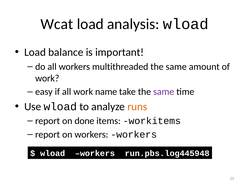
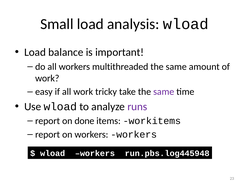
Wcat: Wcat -> Small
name: name -> tricky
runs colour: orange -> purple
